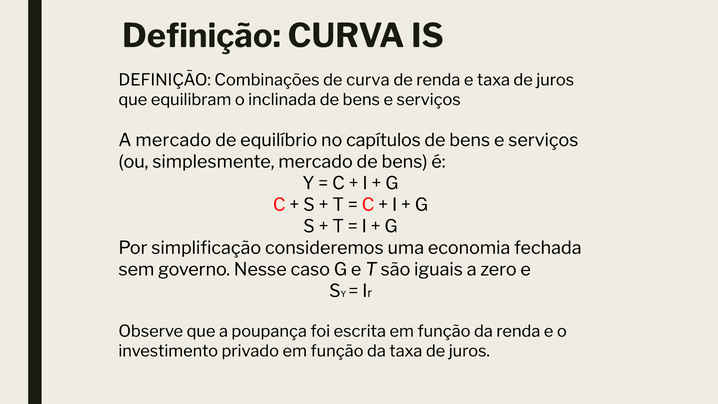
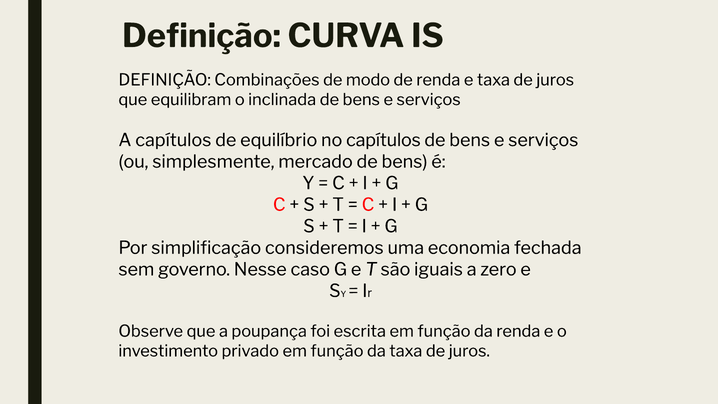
de curva: curva -> modo
A mercado: mercado -> capítulos
